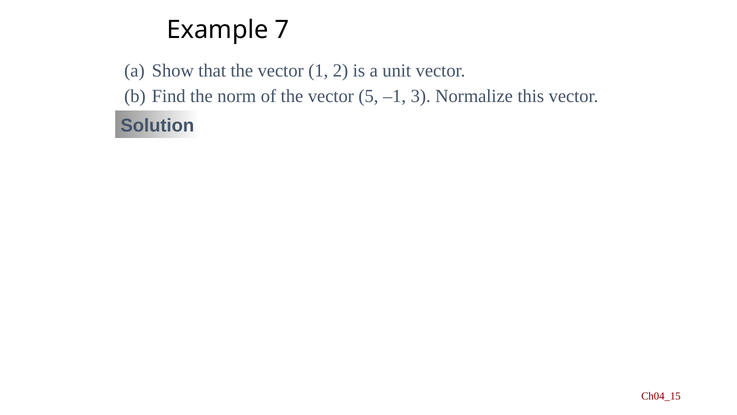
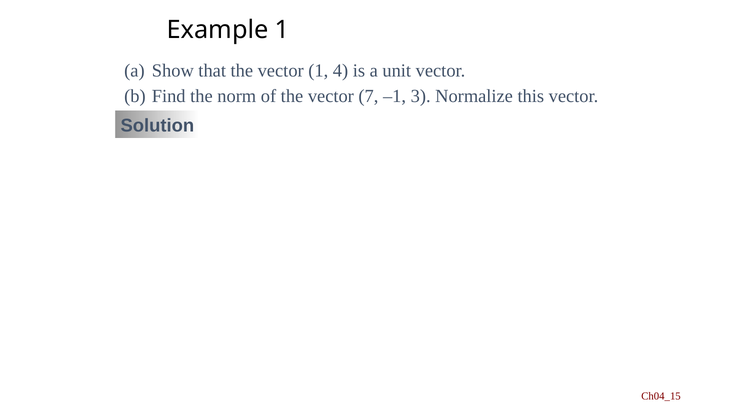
Example 7: 7 -> 1
2: 2 -> 4
5: 5 -> 7
